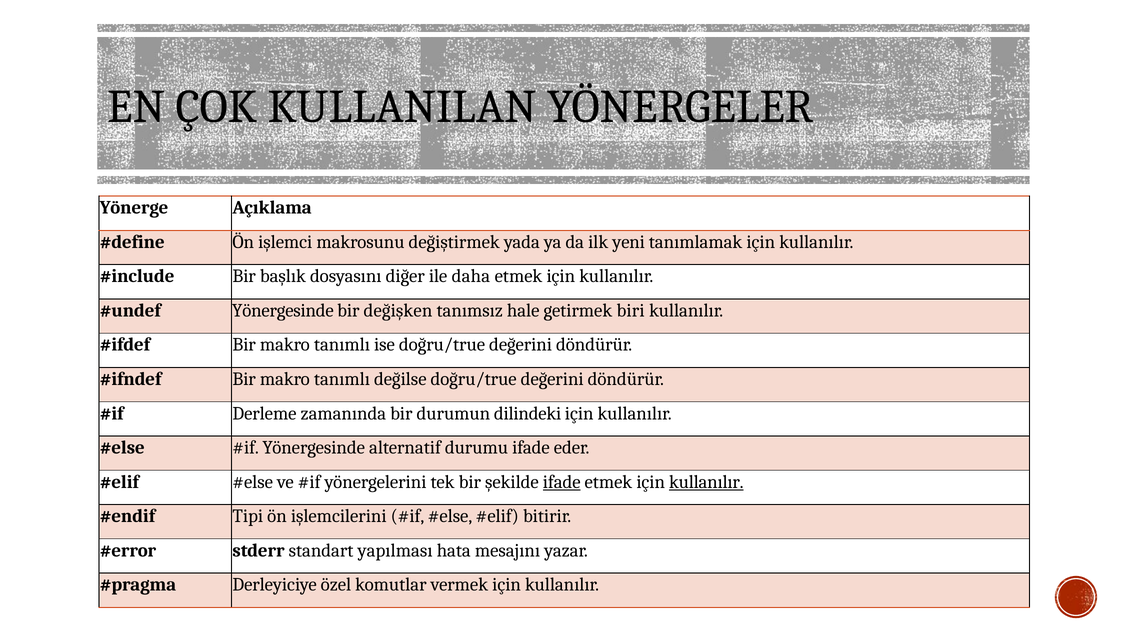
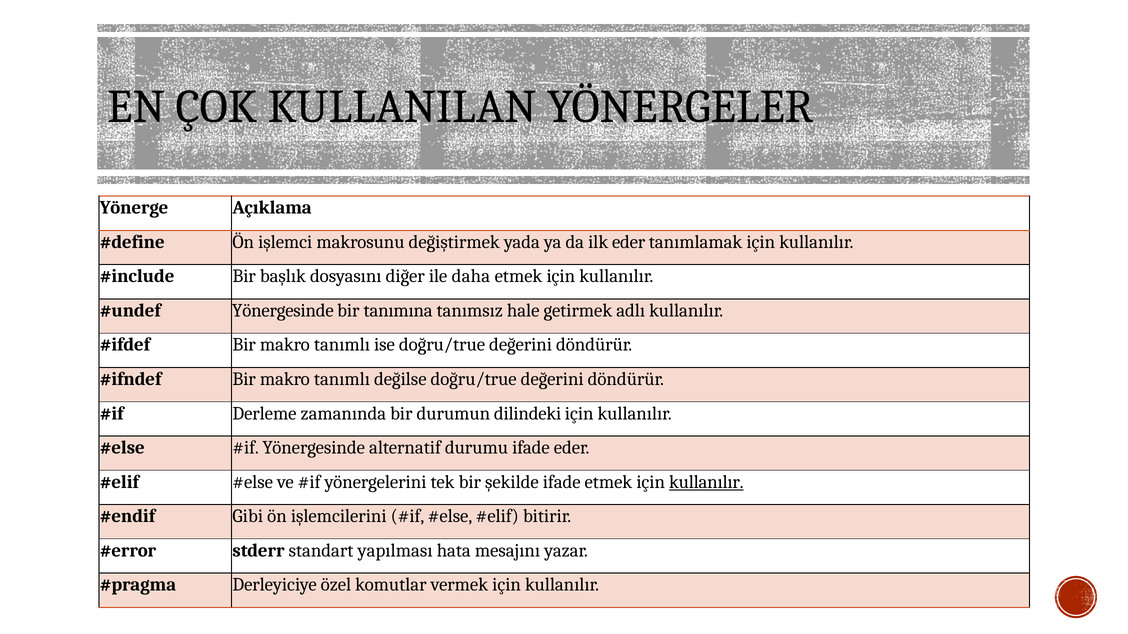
ilk yeni: yeni -> eder
değişken: değişken -> tanımına
biri: biri -> adlı
ifade at (562, 482) underline: present -> none
Tipi: Tipi -> Gibi
